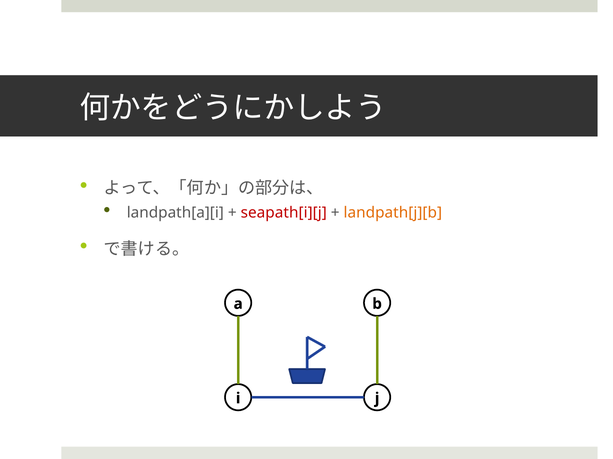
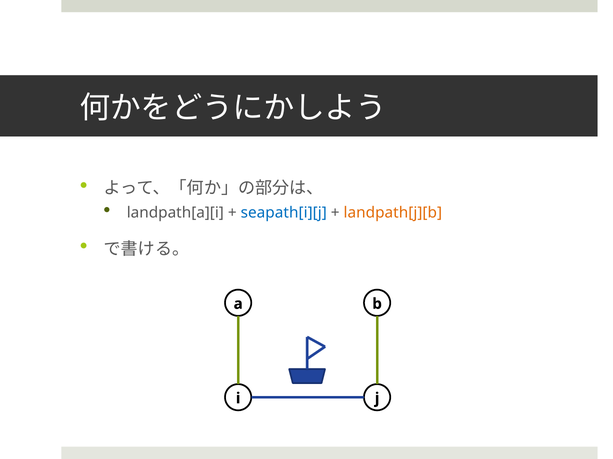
seapath[i][j colour: red -> blue
